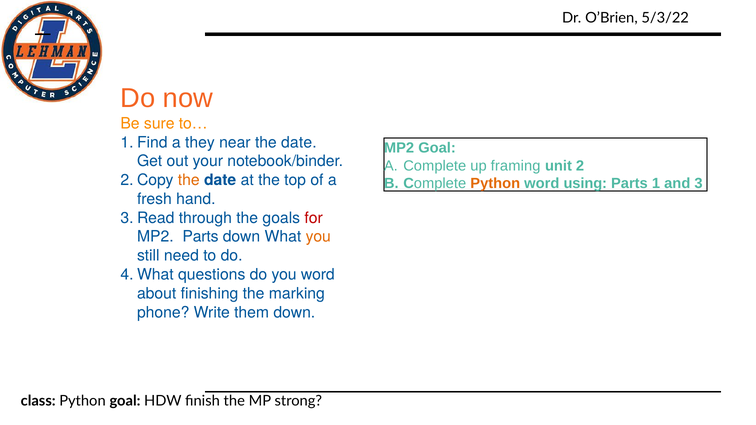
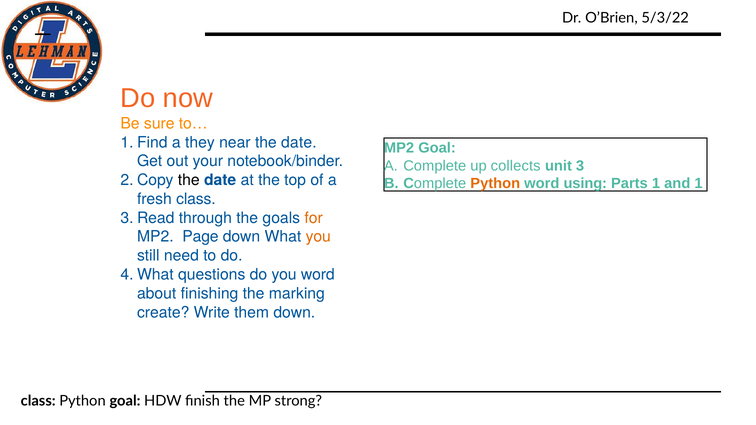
framing: framing -> collects
2: 2 -> 3
the at (189, 180) colour: orange -> black
and 3: 3 -> 1
fresh hand: hand -> class
for colour: red -> orange
MP2 Parts: Parts -> Page
phone: phone -> create
